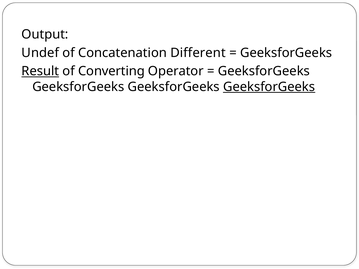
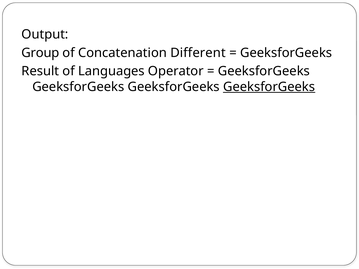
Undef: Undef -> Group
Result underline: present -> none
Converting: Converting -> Languages
